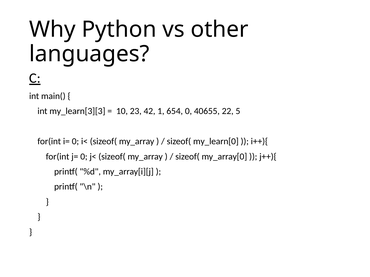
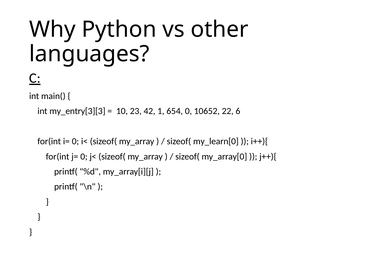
my_learn[3][3: my_learn[3][3 -> my_entry[3][3
40655: 40655 -> 10652
5: 5 -> 6
